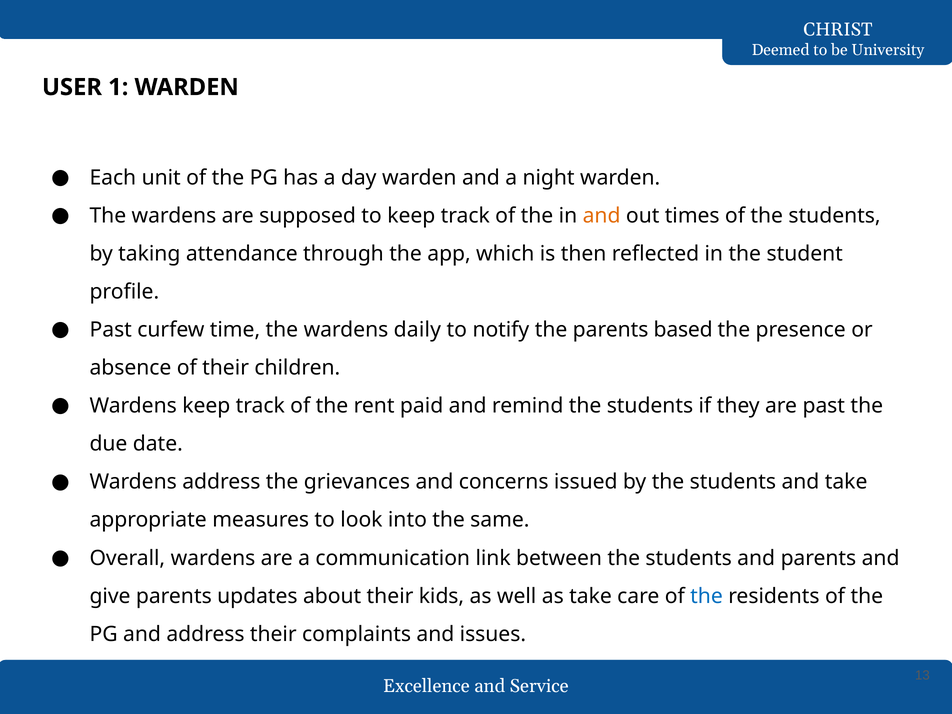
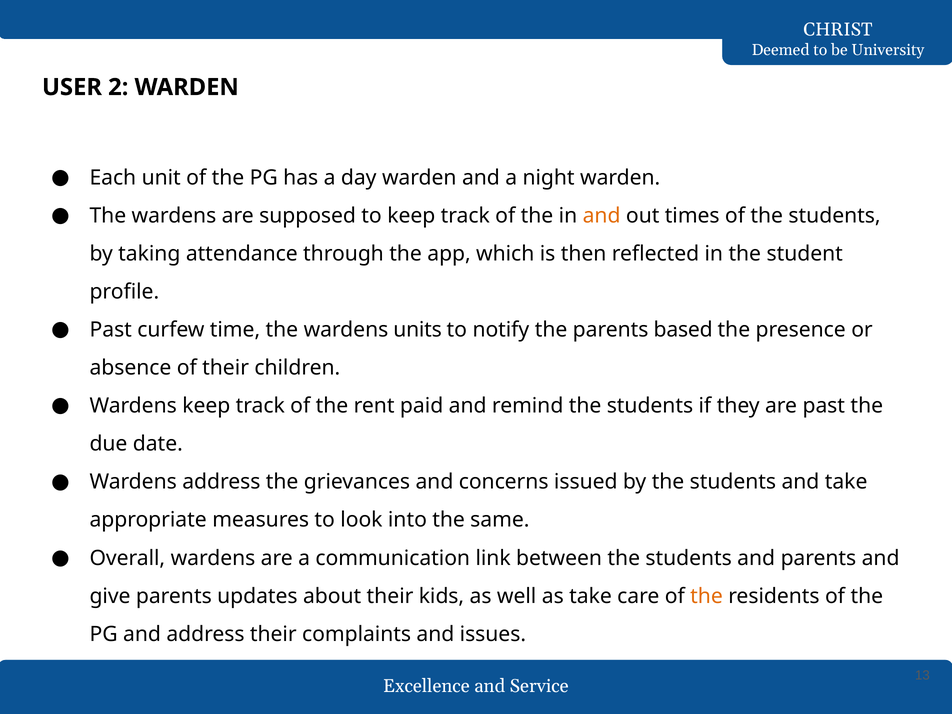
1: 1 -> 2
daily: daily -> units
the at (707, 596) colour: blue -> orange
